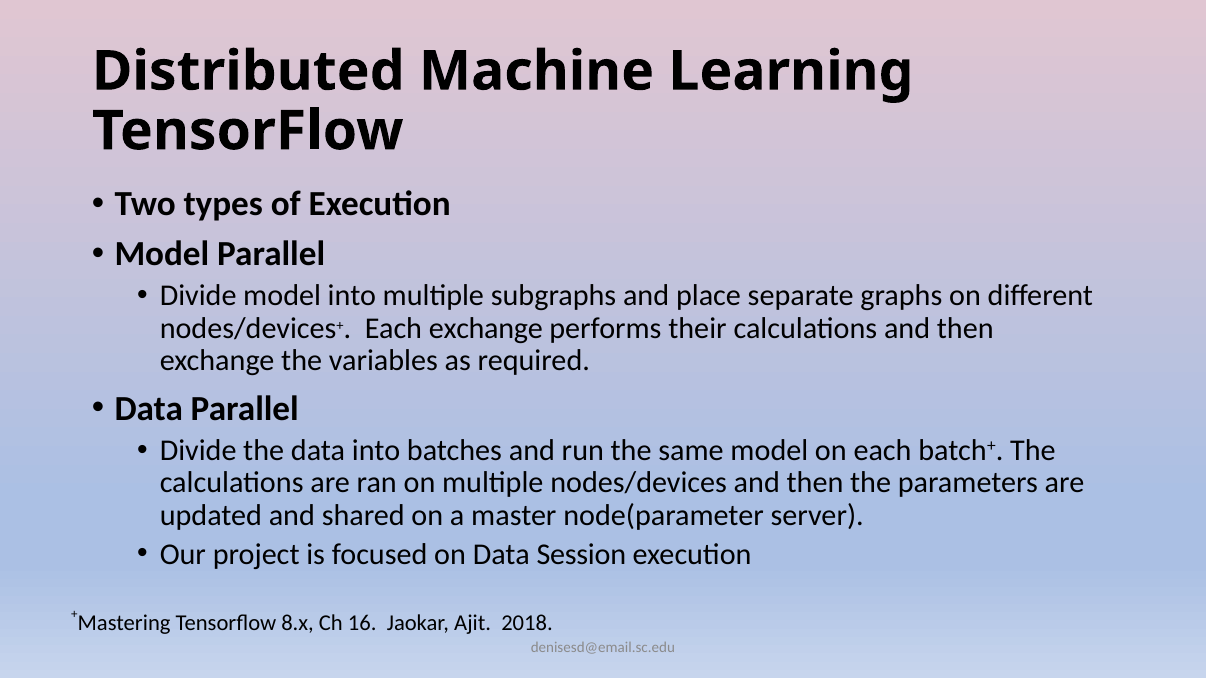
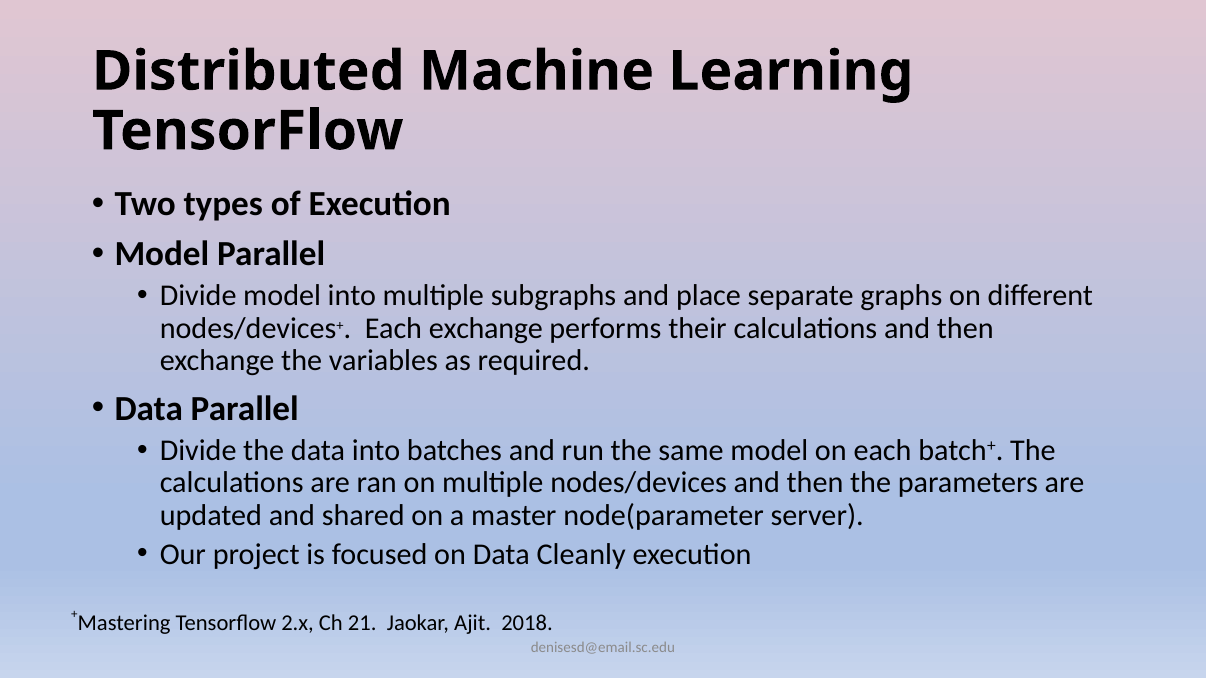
Session: Session -> Cleanly
8.x: 8.x -> 2.x
16: 16 -> 21
